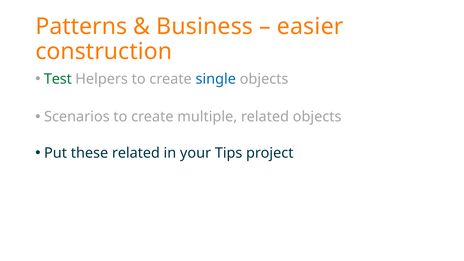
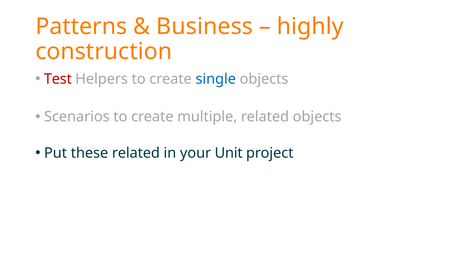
easier: easier -> highly
Test colour: green -> red
Tips: Tips -> Unit
